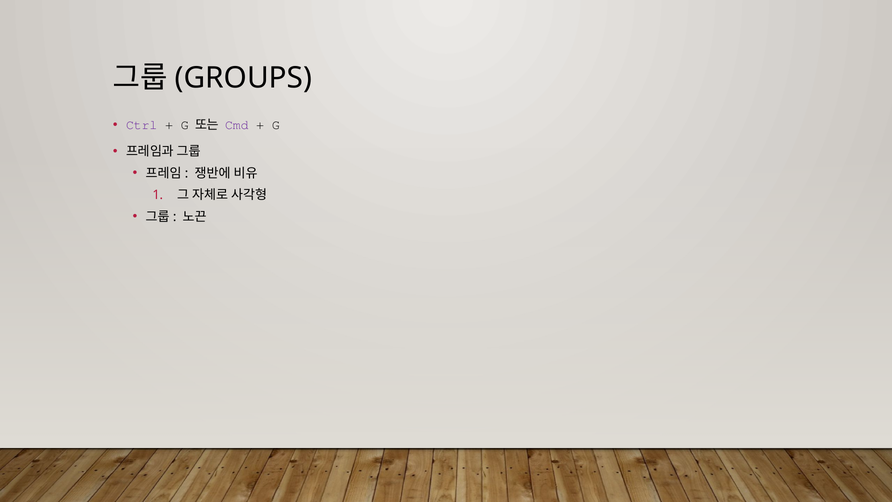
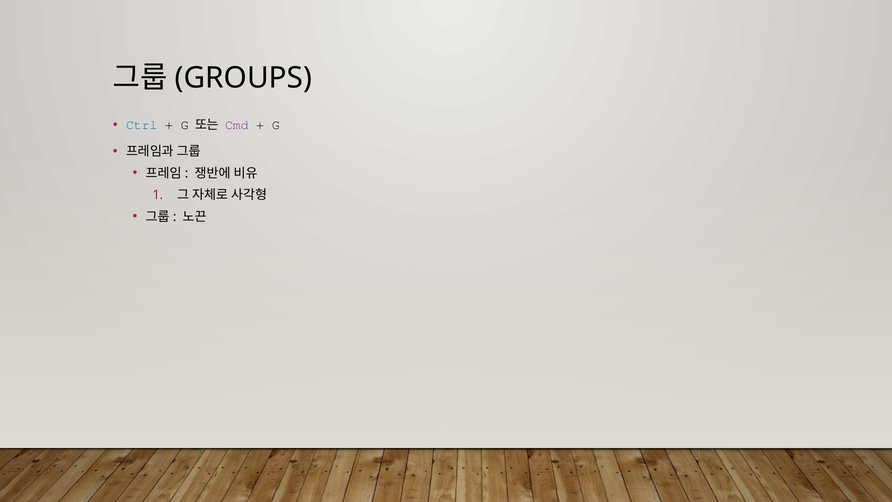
Ctrl colour: purple -> blue
